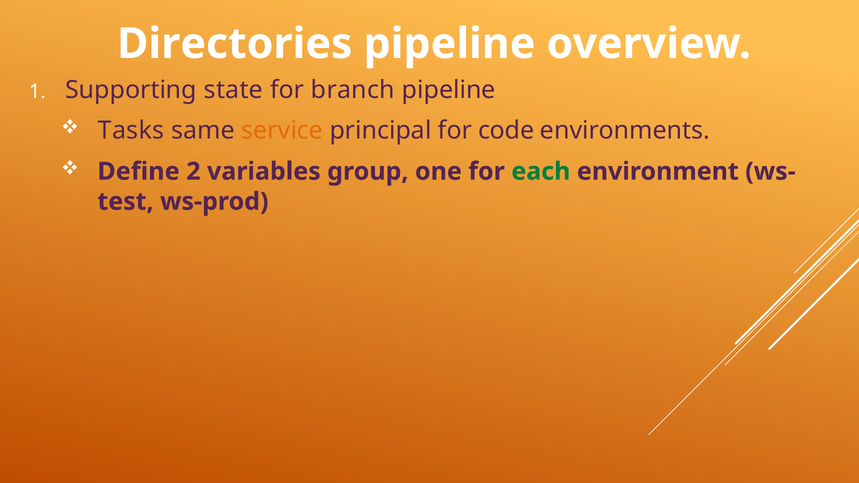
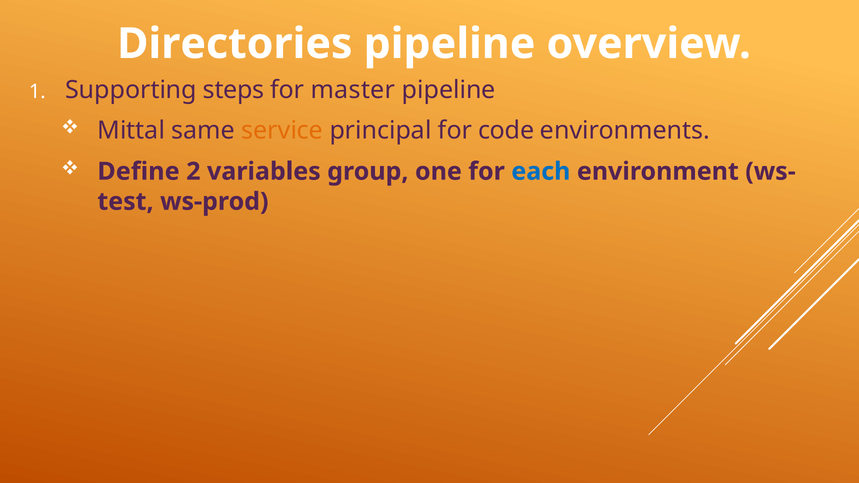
state: state -> steps
branch: branch -> master
Tasks: Tasks -> Mittal
each colour: green -> blue
